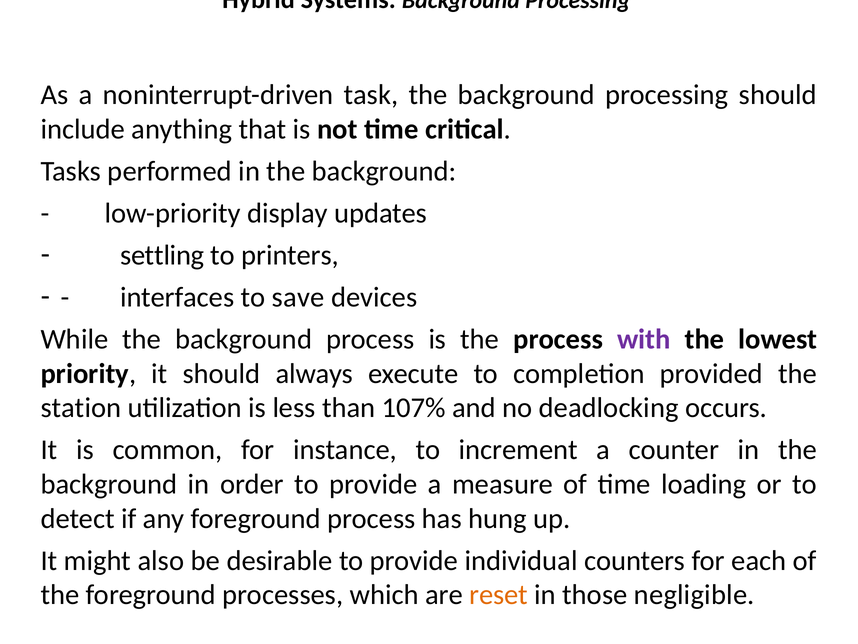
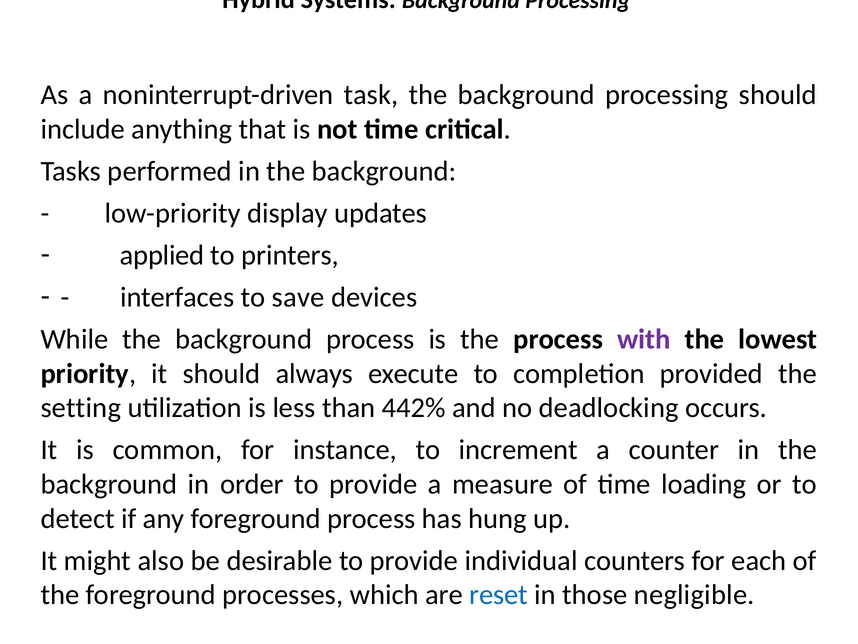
settling: settling -> applied
station: station -> setting
107%: 107% -> 442%
reset colour: orange -> blue
